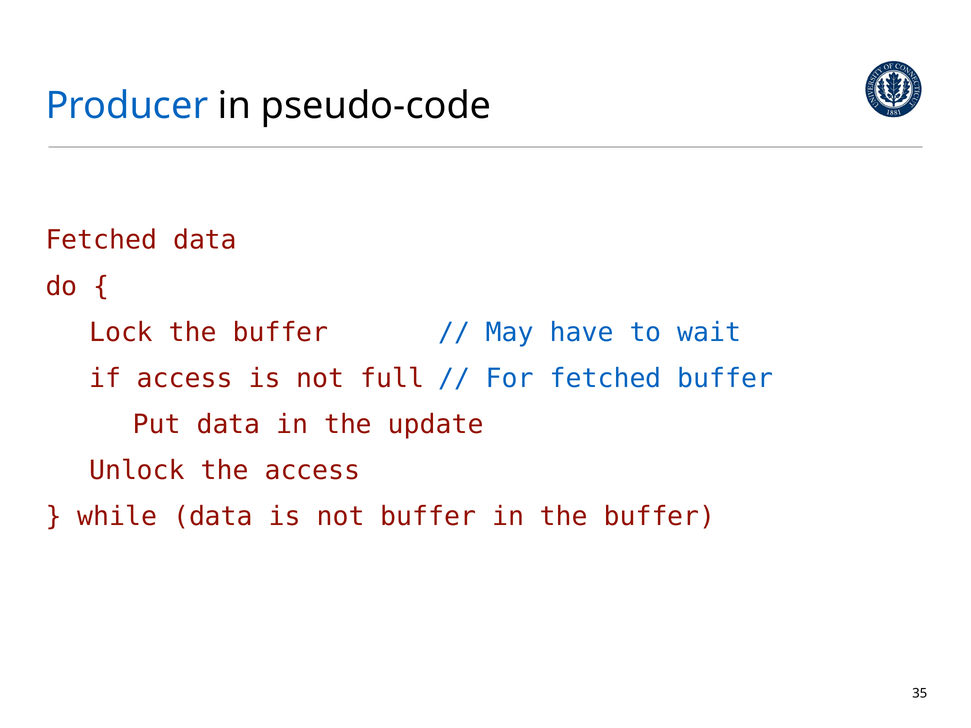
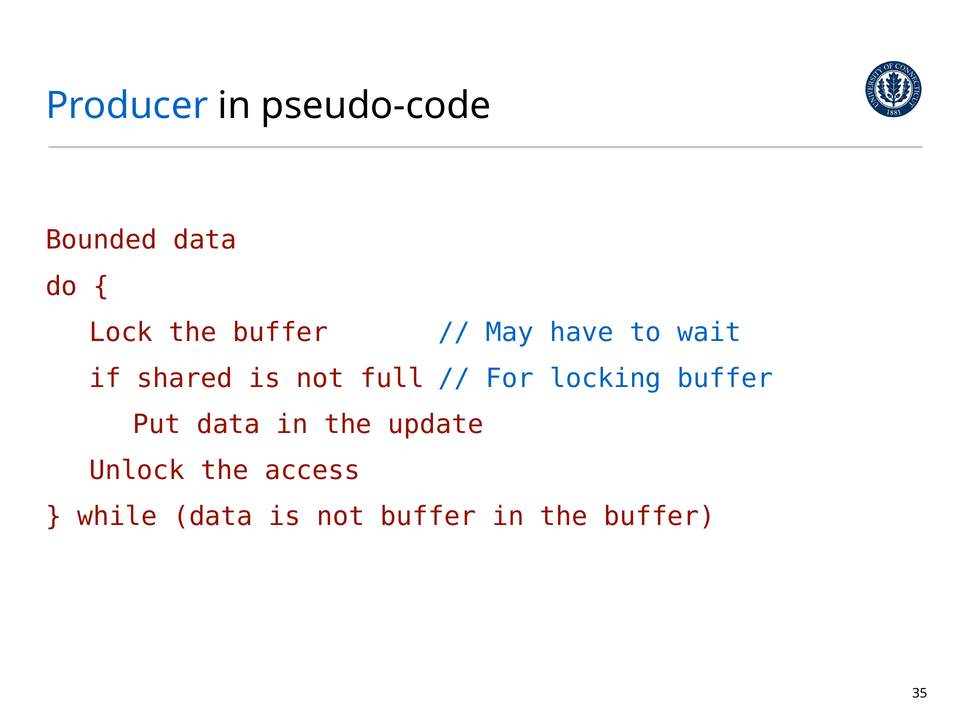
Fetched at (101, 240): Fetched -> Bounded
if access: access -> shared
For fetched: fetched -> locking
